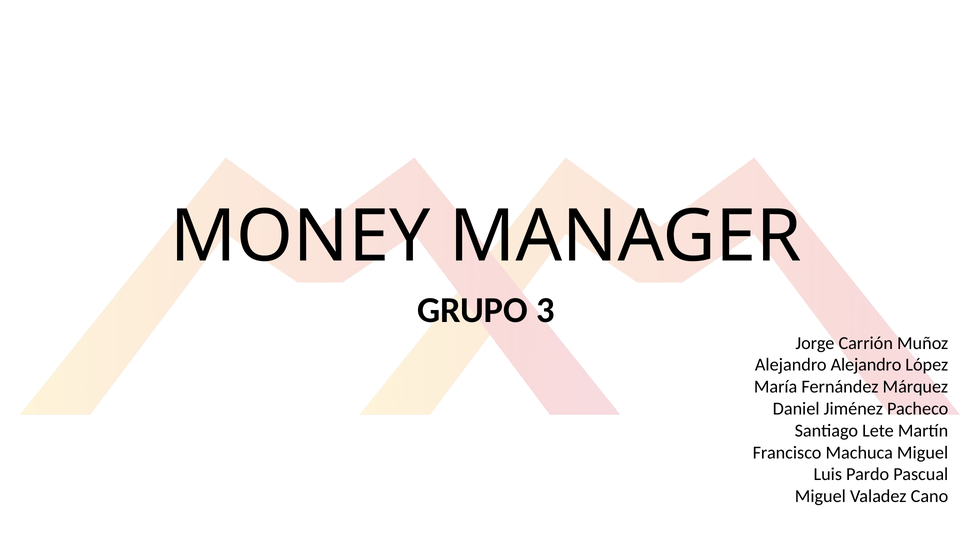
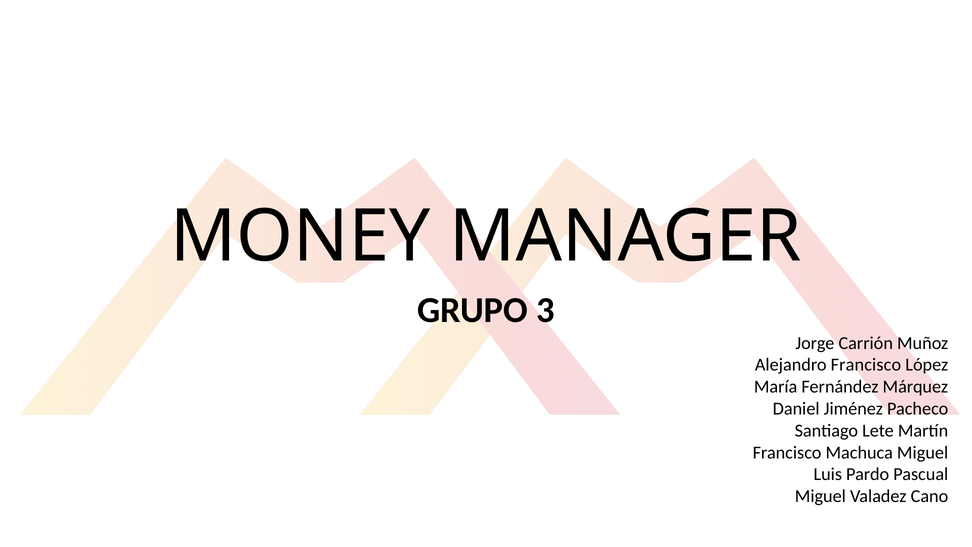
Alejandro Alejandro: Alejandro -> Francisco
